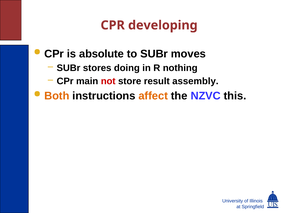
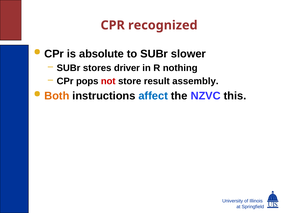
developing: developing -> recognized
moves: moves -> slower
doing: doing -> driver
main: main -> pops
affect colour: orange -> blue
